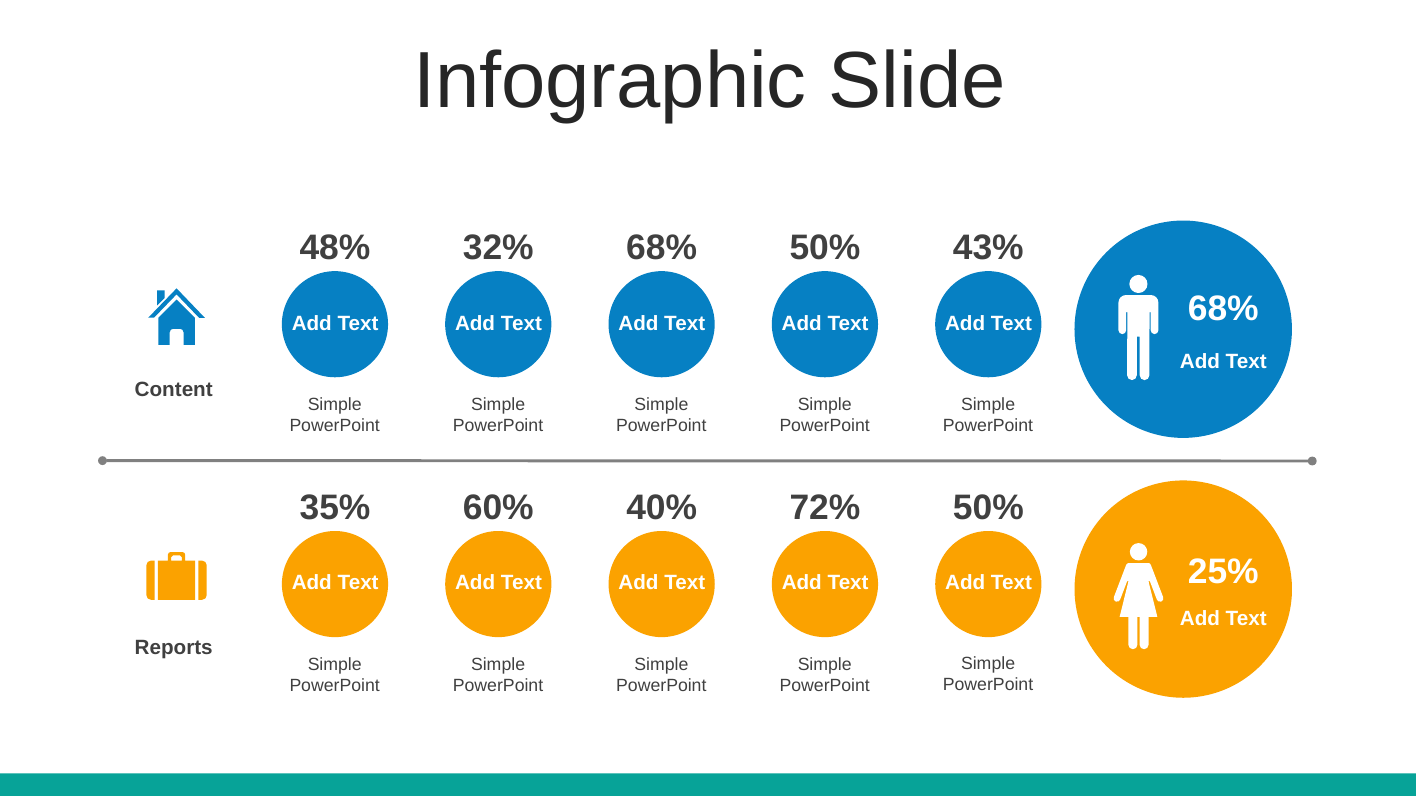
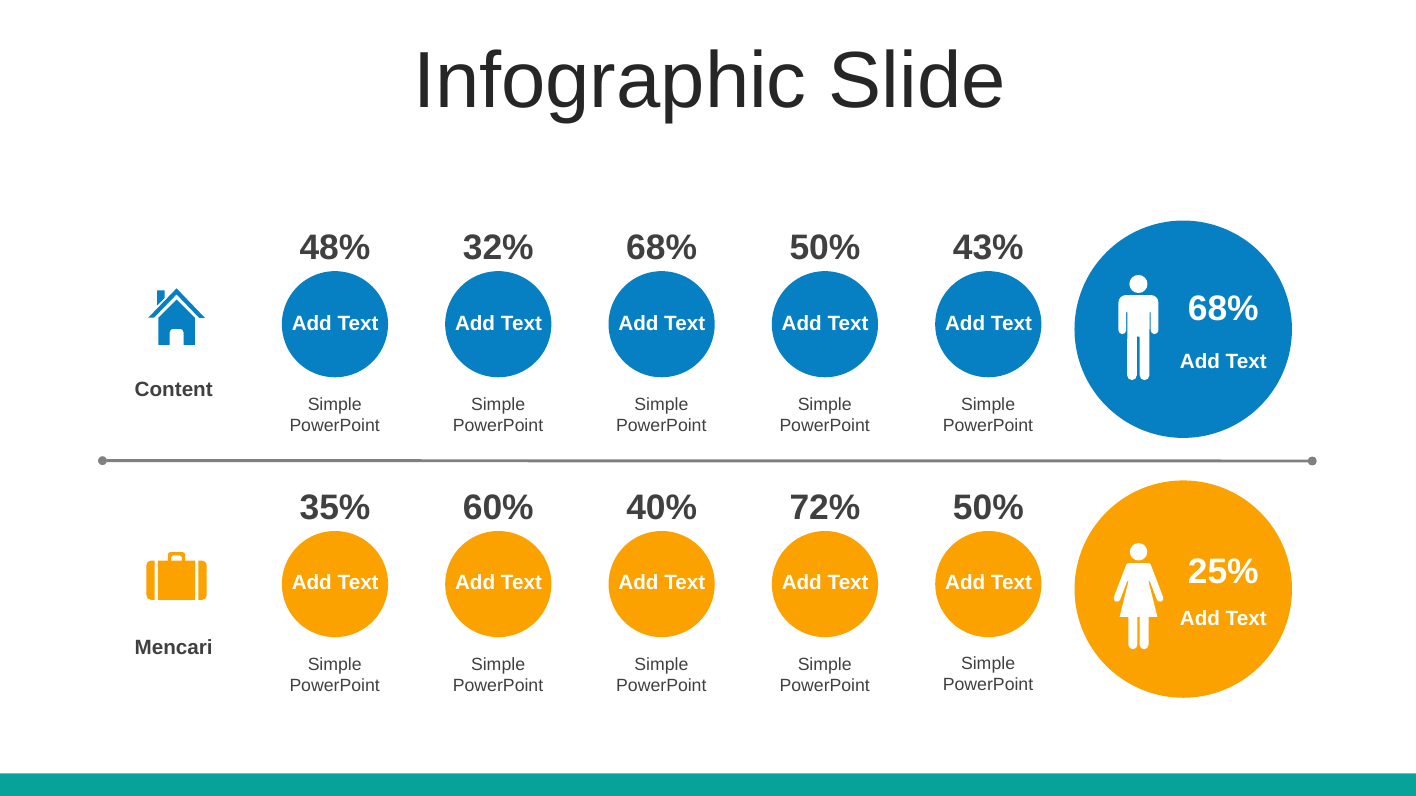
Reports: Reports -> Mencari
